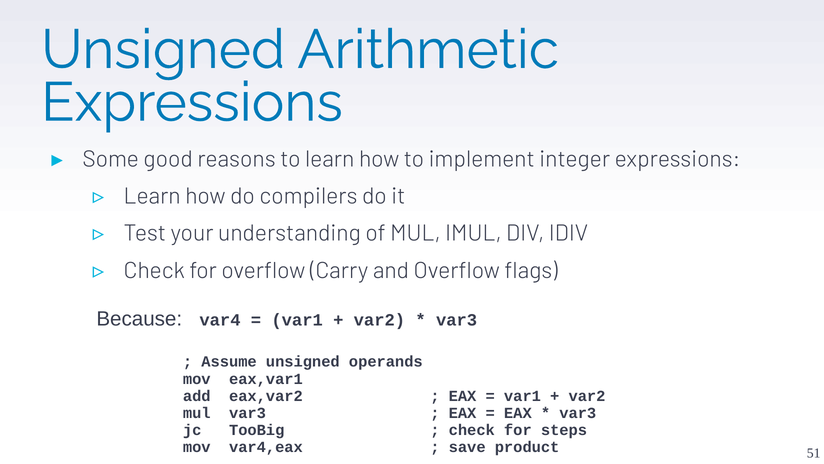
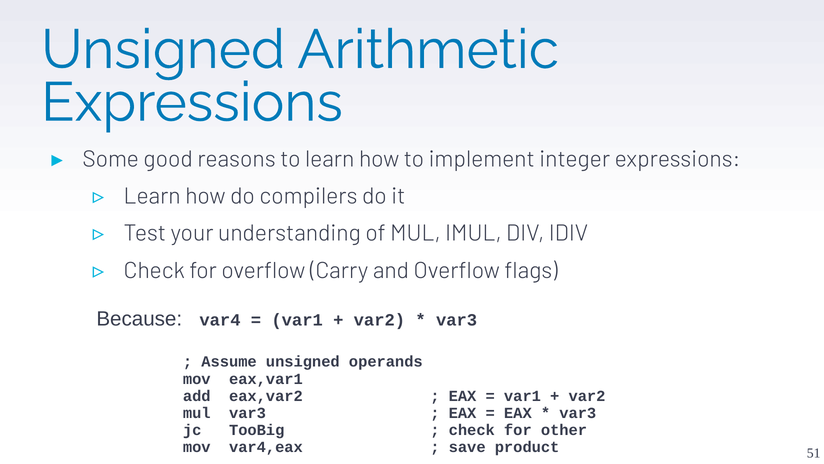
steps: steps -> other
